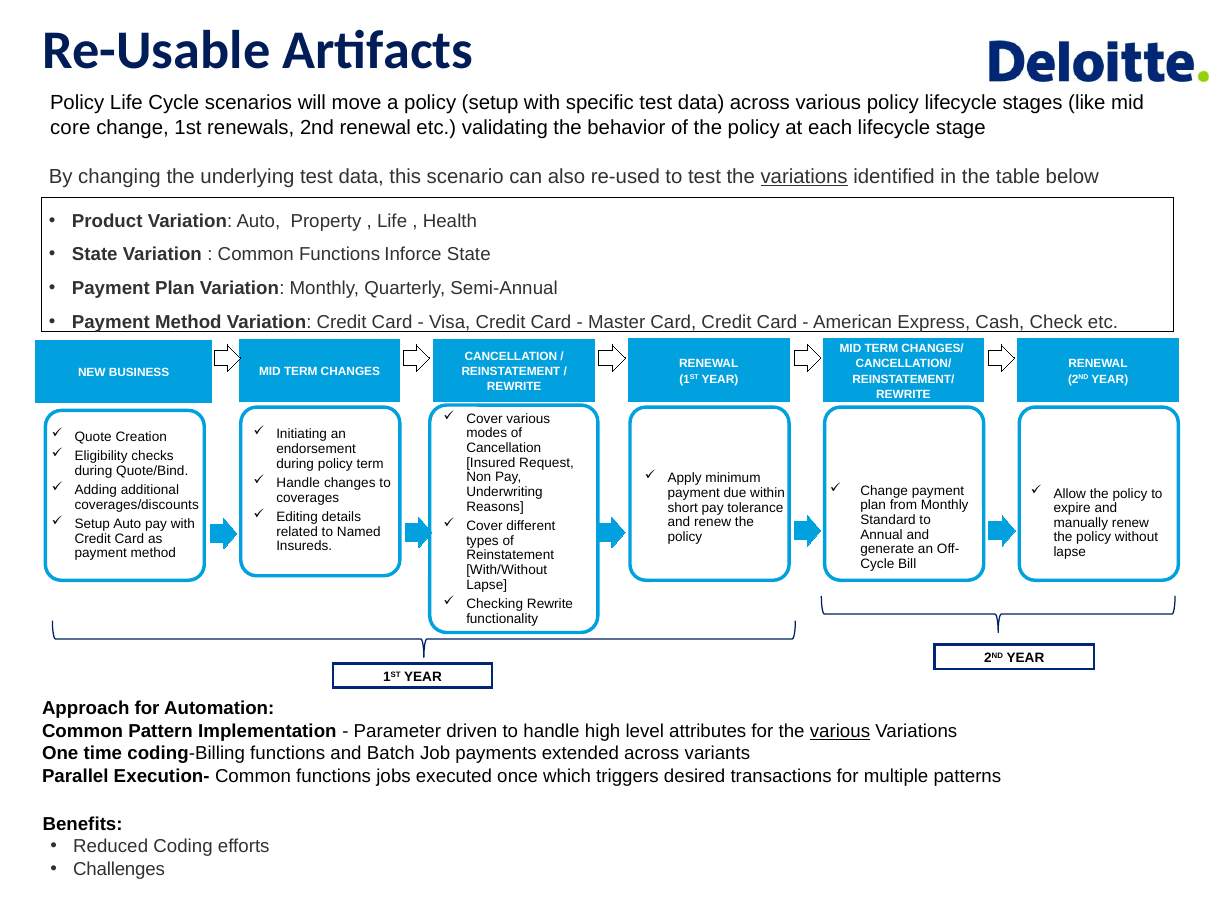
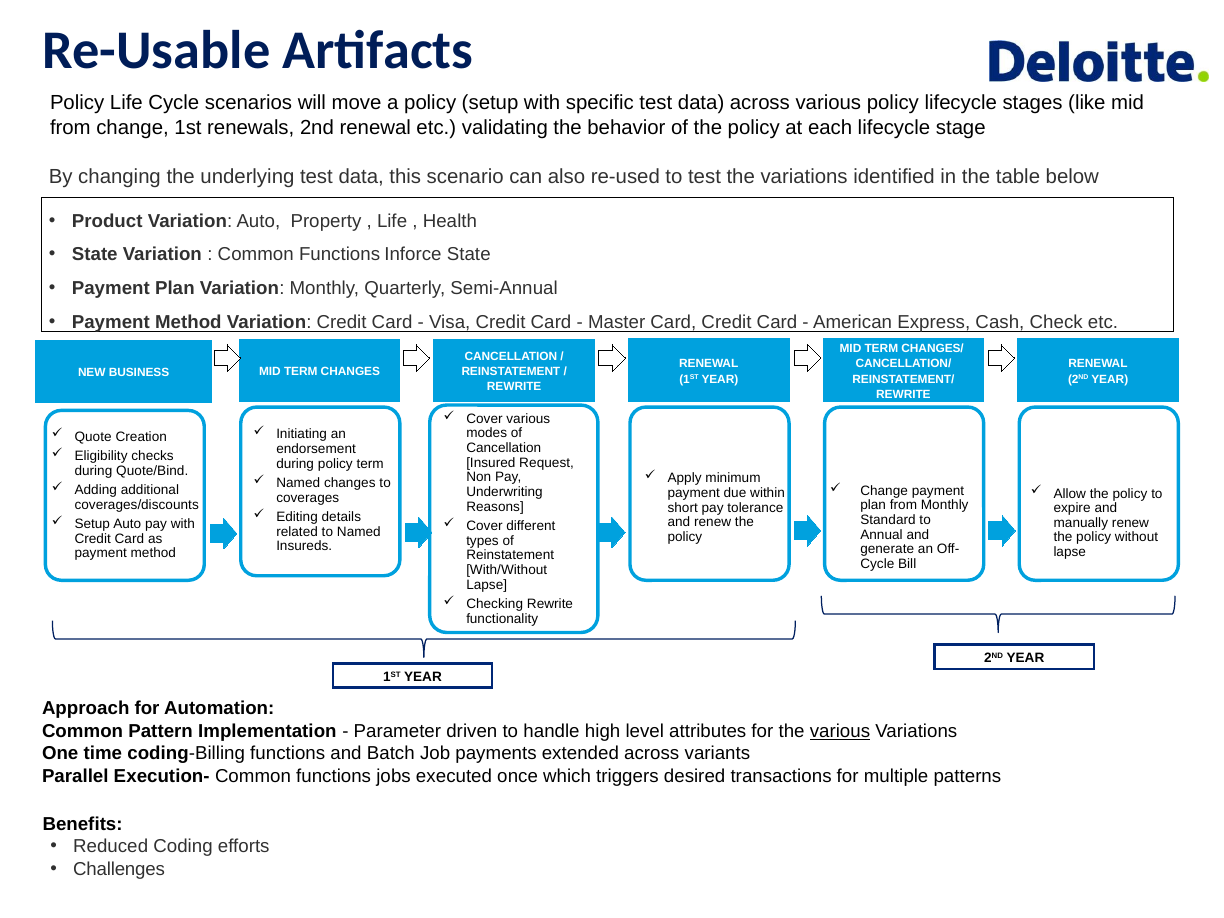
core at (70, 127): core -> from
variations at (804, 177) underline: present -> none
Handle at (298, 483): Handle -> Named
